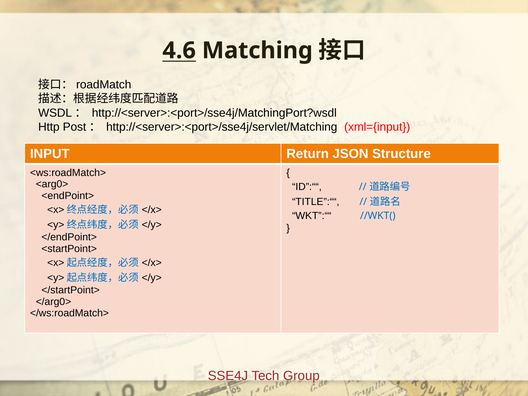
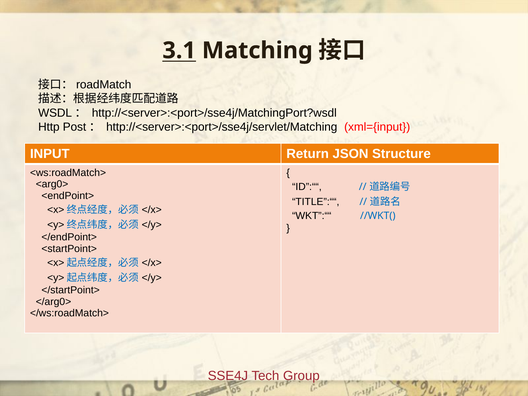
4.6: 4.6 -> 3.1
